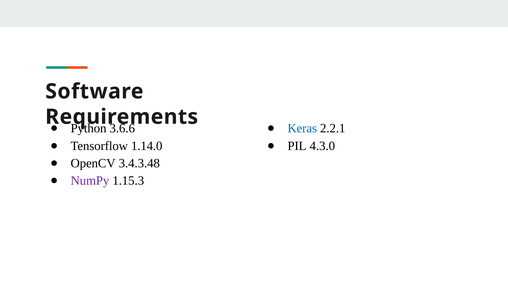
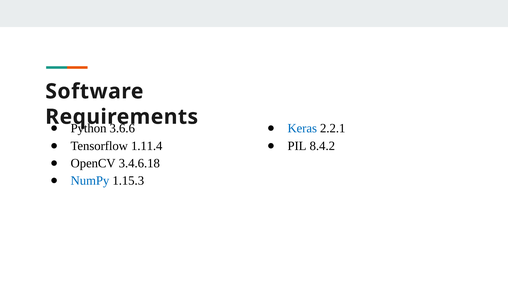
1.14.0: 1.14.0 -> 1.11.4
4.3.0: 4.3.0 -> 8.4.2
3.4.3.48: 3.4.3.48 -> 3.4.6.18
NumPy colour: purple -> blue
